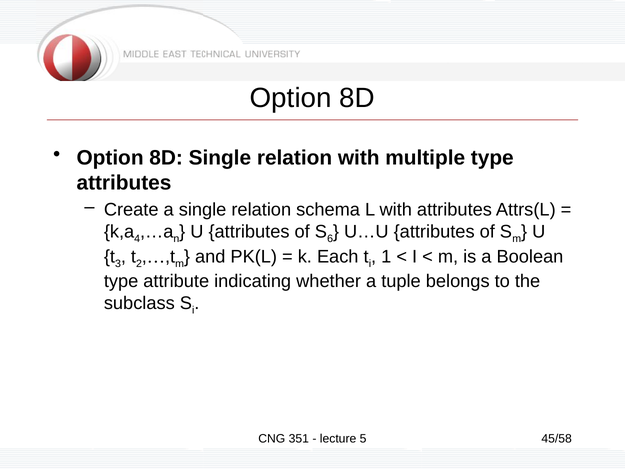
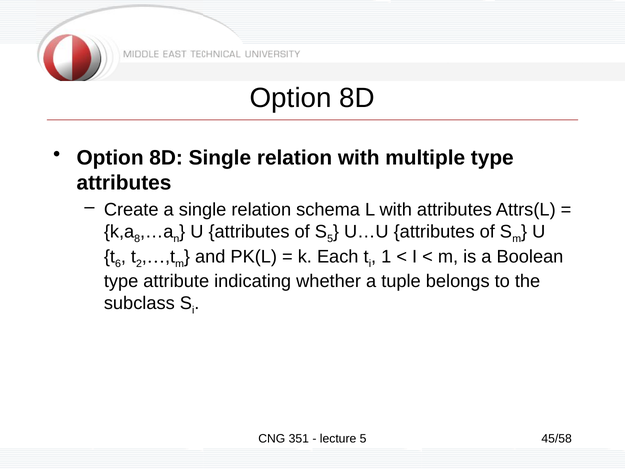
4: 4 -> 8
6 at (330, 239): 6 -> 5
3: 3 -> 6
